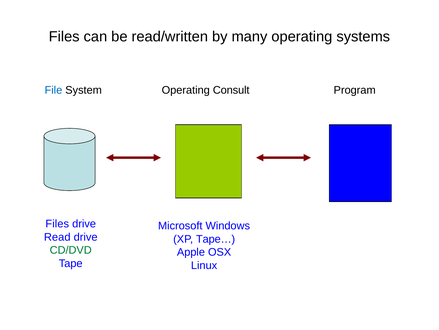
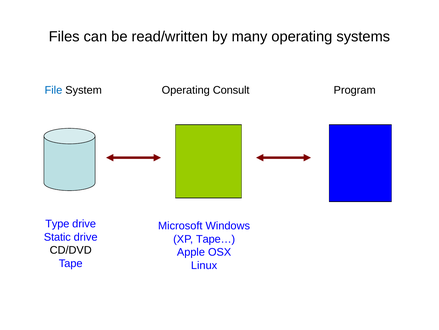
Files at (57, 223): Files -> Type
Read: Read -> Static
CD/DVD colour: green -> black
